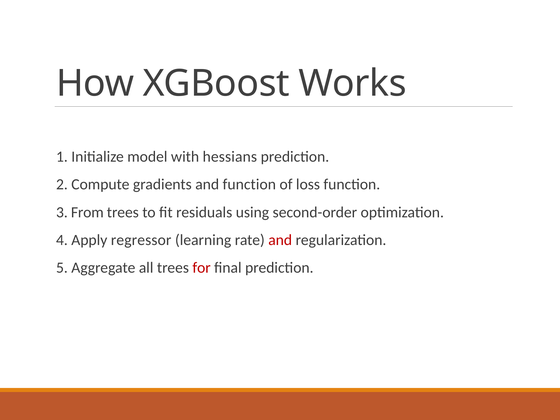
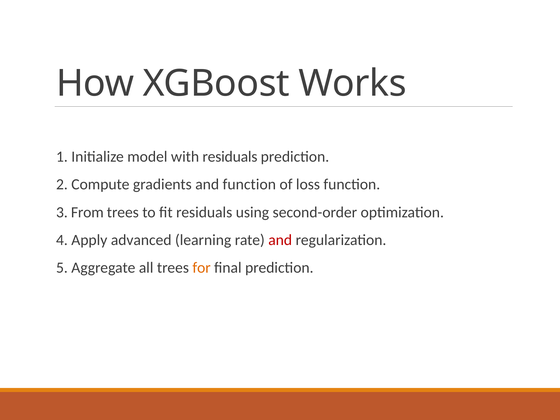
with hessians: hessians -> residuals
regressor: regressor -> advanced
for colour: red -> orange
